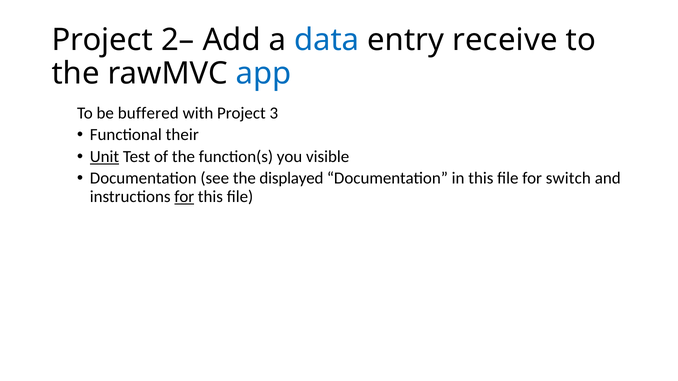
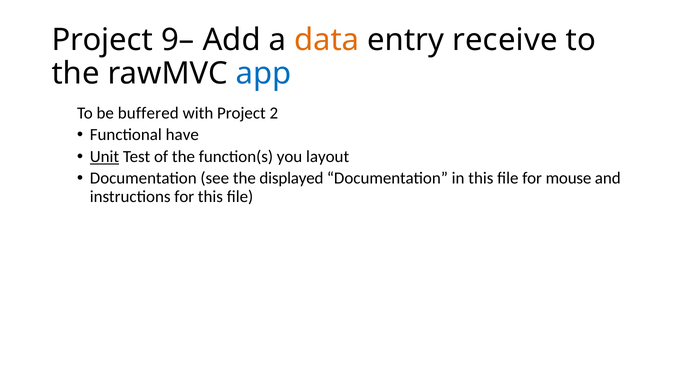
2–: 2– -> 9–
data colour: blue -> orange
3: 3 -> 2
their: their -> have
visible: visible -> layout
switch: switch -> mouse
for at (184, 197) underline: present -> none
